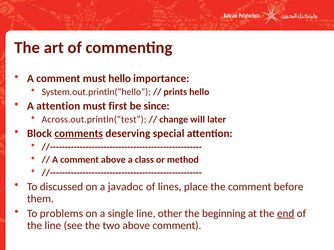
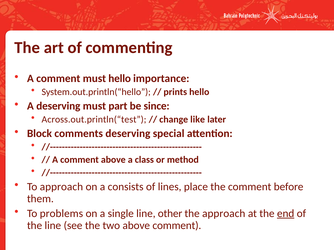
A attention: attention -> deserving
first: first -> part
will: will -> like
comments underline: present -> none
To discussed: discussed -> approach
javadoc: javadoc -> consists
the beginning: beginning -> approach
